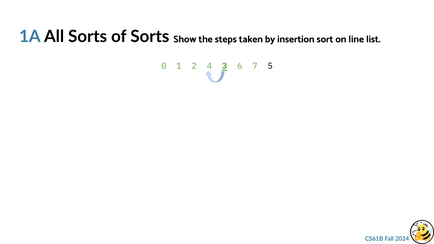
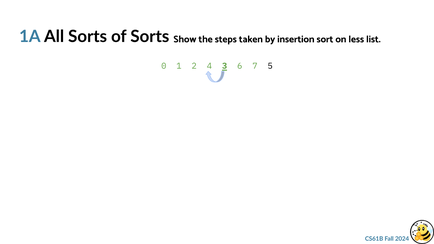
line: line -> less
